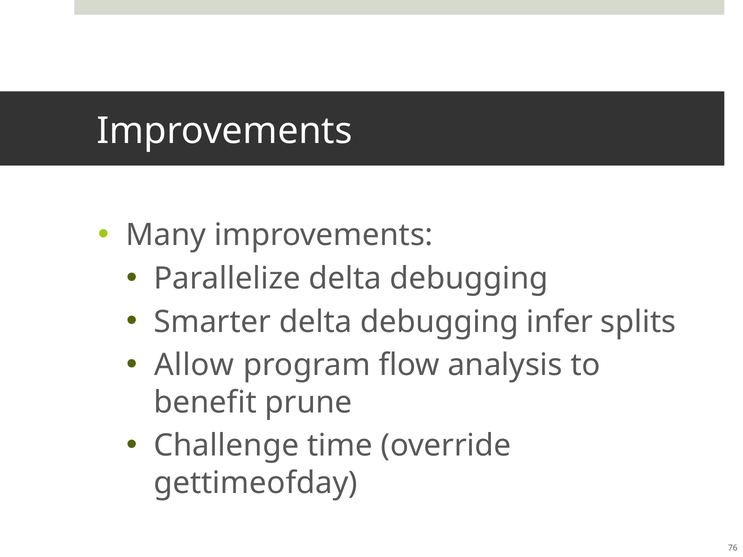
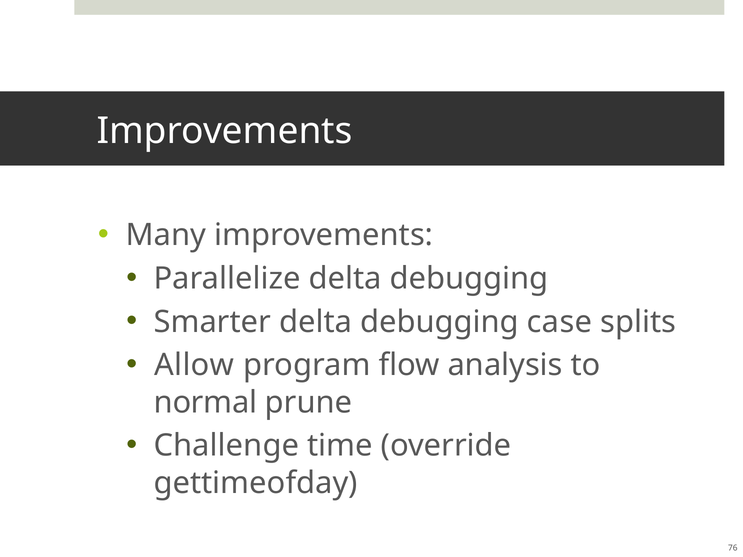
infer: infer -> case
benefit: benefit -> normal
